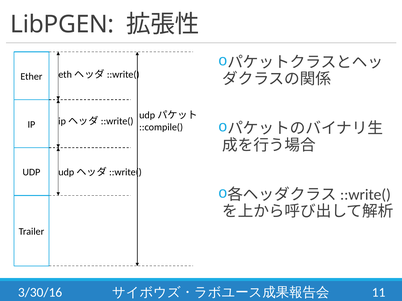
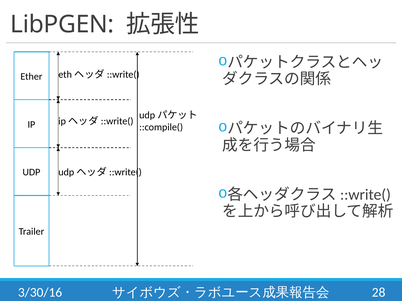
11: 11 -> 28
